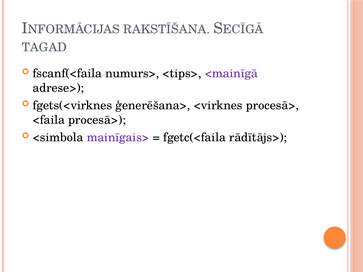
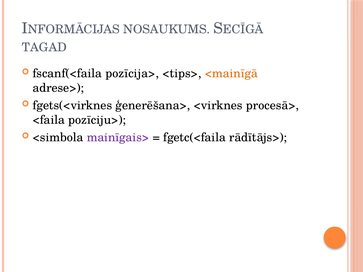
RAKSTĪŠANA: RAKSTĪŠANA -> NOSAUKUMS
numurs>: numurs> -> pozīcija>
<mainīgā colour: purple -> orange
<faila procesā>: procesā> -> pozīciju>
